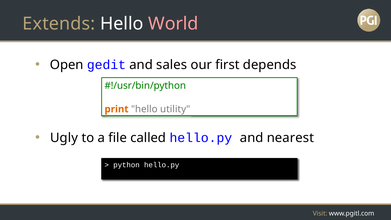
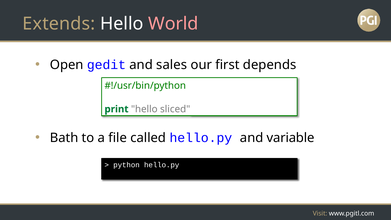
print colour: orange -> green
utility: utility -> sliced
Ugly: Ugly -> Bath
nearest: nearest -> variable
